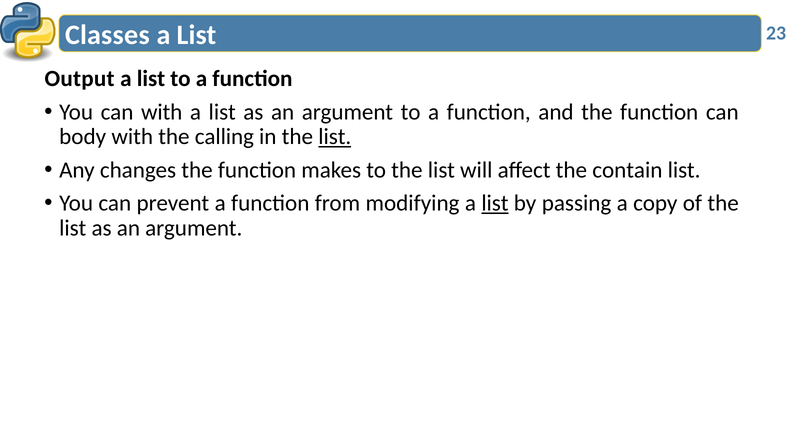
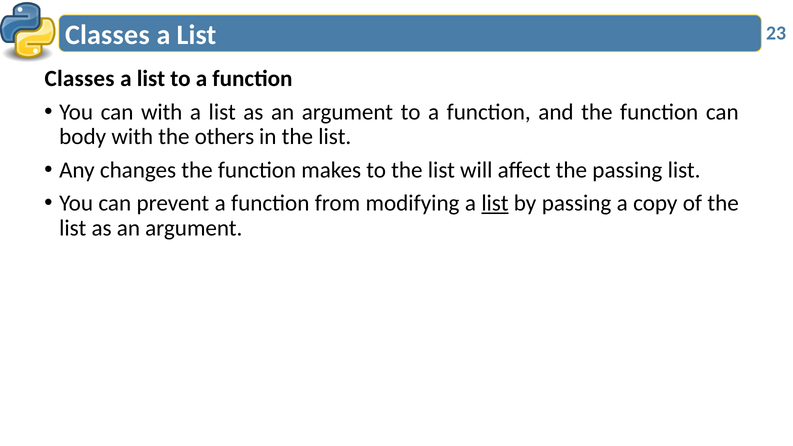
Output at (80, 79): Output -> Classes
calling: calling -> others
list at (335, 137) underline: present -> none
the contain: contain -> passing
